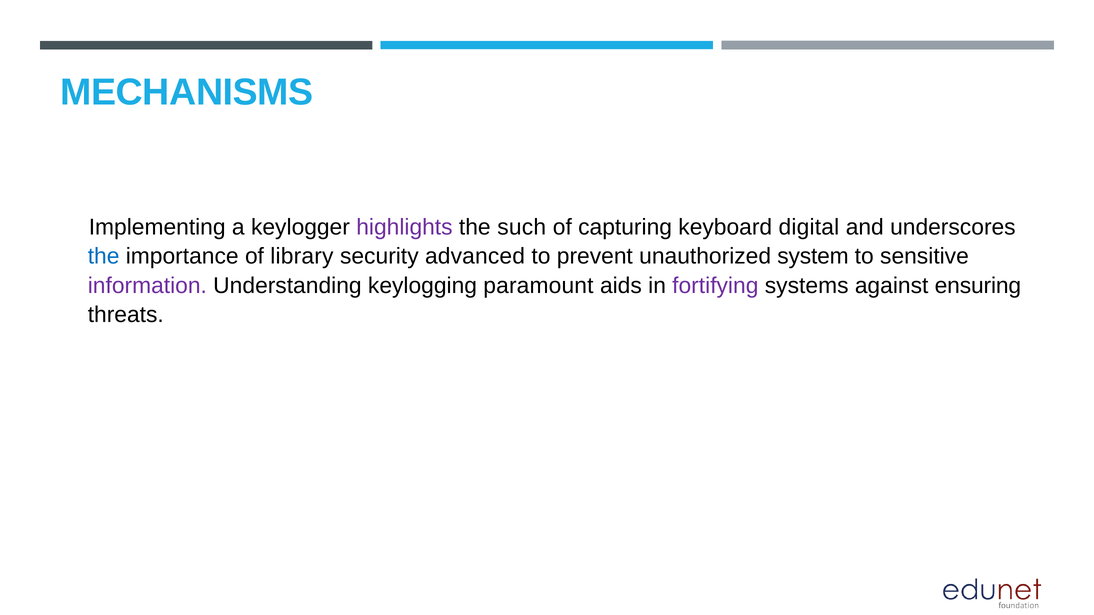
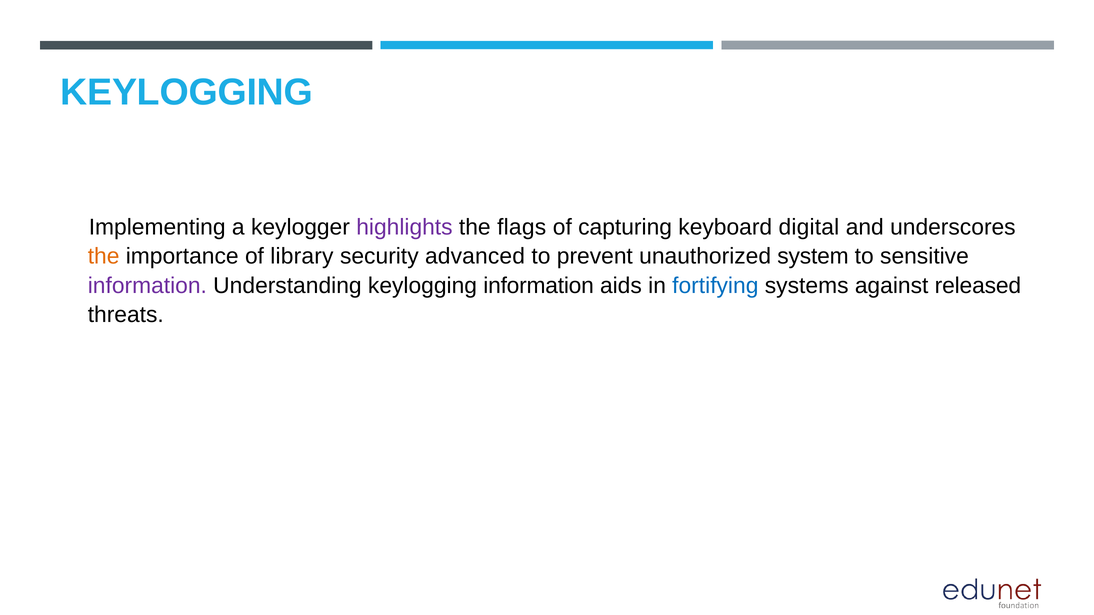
MECHANISMS at (187, 92): MECHANISMS -> KEYLOGGING
such: such -> flags
the at (104, 256) colour: blue -> orange
keylogging paramount: paramount -> information
fortifying colour: purple -> blue
ensuring: ensuring -> released
